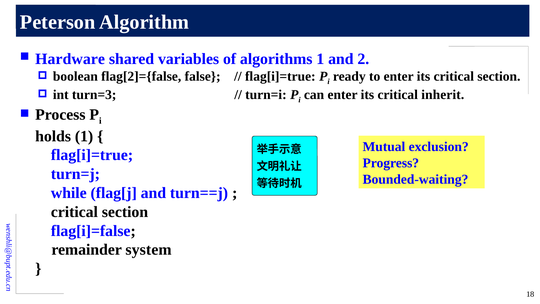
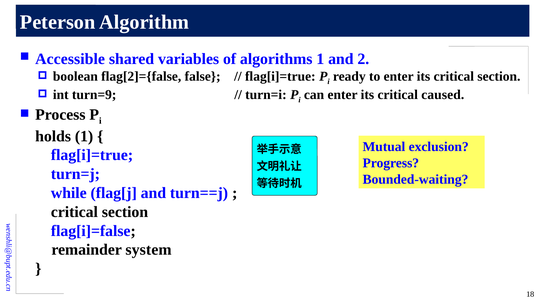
Hardware: Hardware -> Accessible
turn=3: turn=3 -> turn=9
inherit: inherit -> caused
